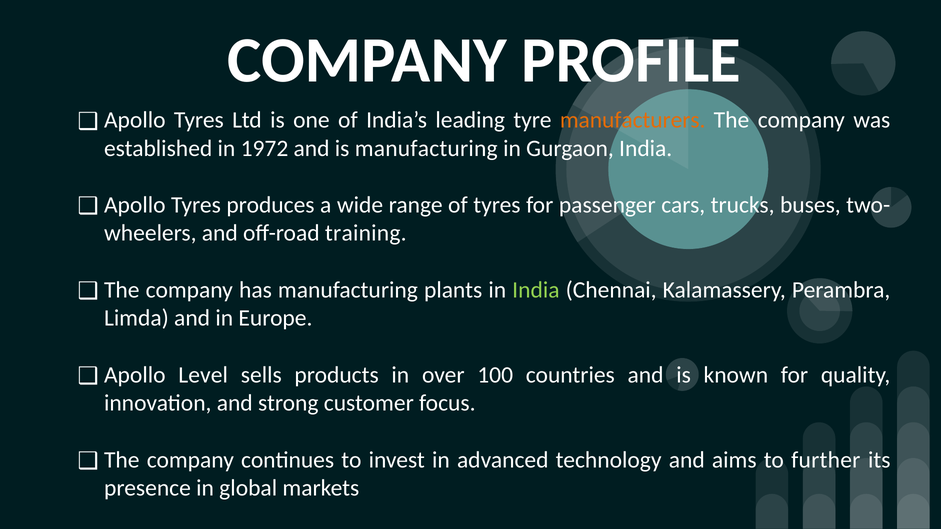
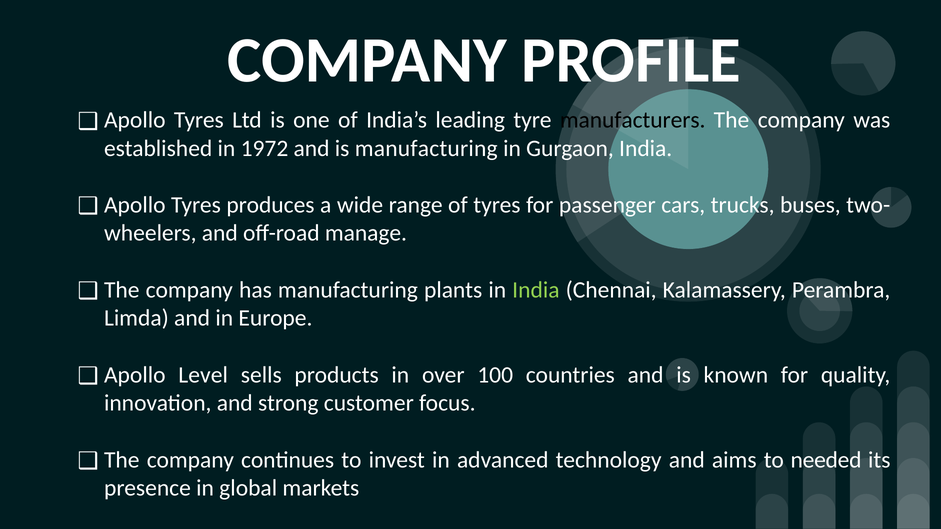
manufacturers colour: orange -> black
training: training -> manage
further: further -> needed
